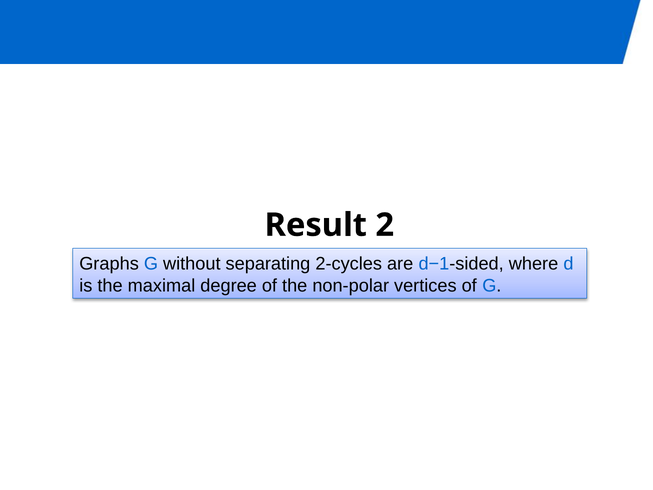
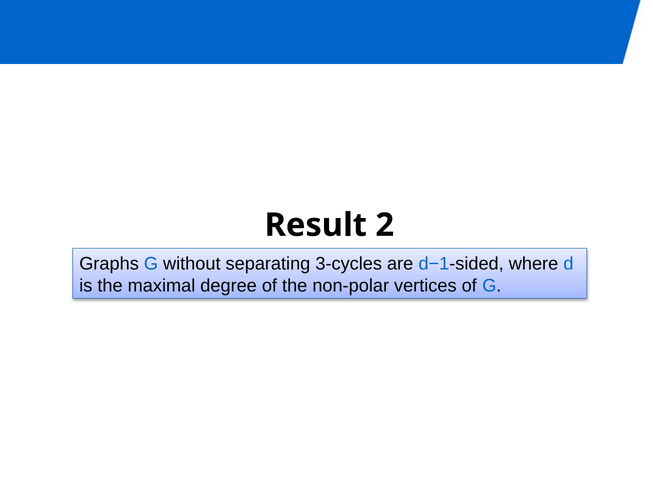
2-cycles: 2-cycles -> 3-cycles
